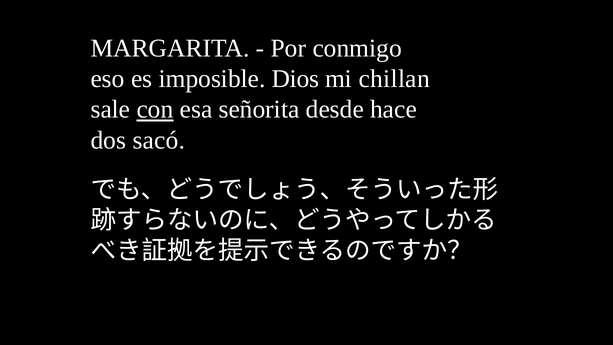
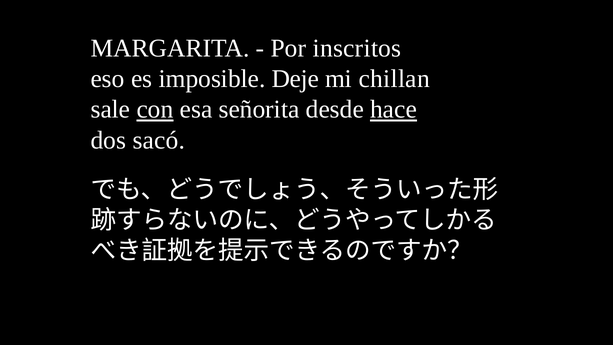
conmigo: conmigo -> inscritos
Dios: Dios -> Deje
hace underline: none -> present
